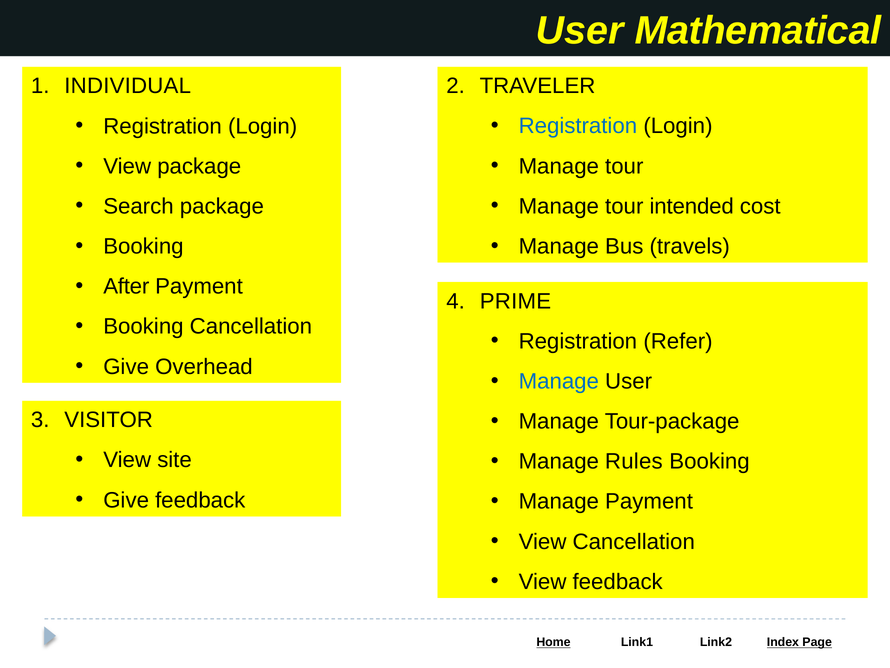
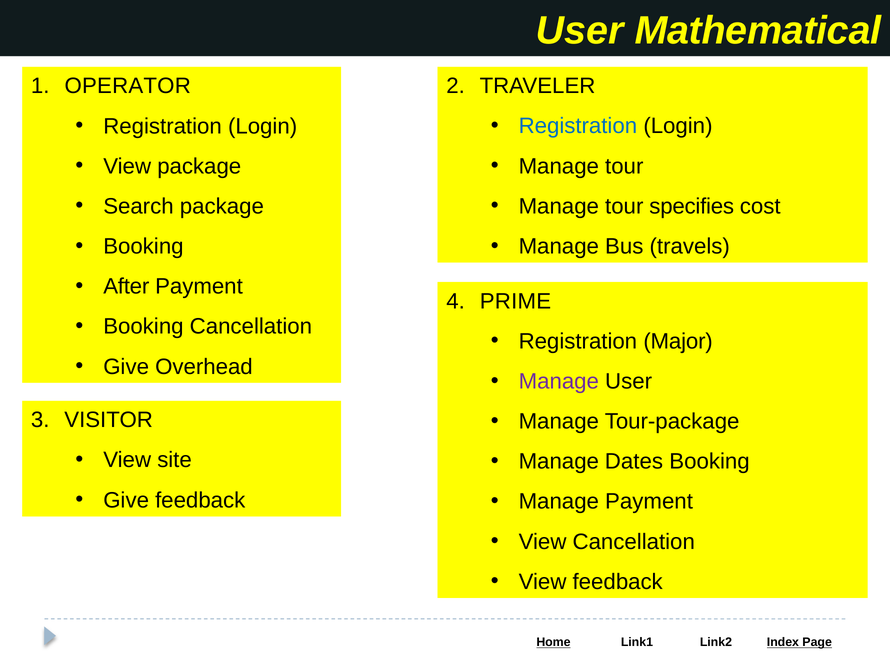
INDIVIDUAL: INDIVIDUAL -> OPERATOR
intended: intended -> specifies
Refer: Refer -> Major
Manage at (559, 381) colour: blue -> purple
Rules: Rules -> Dates
